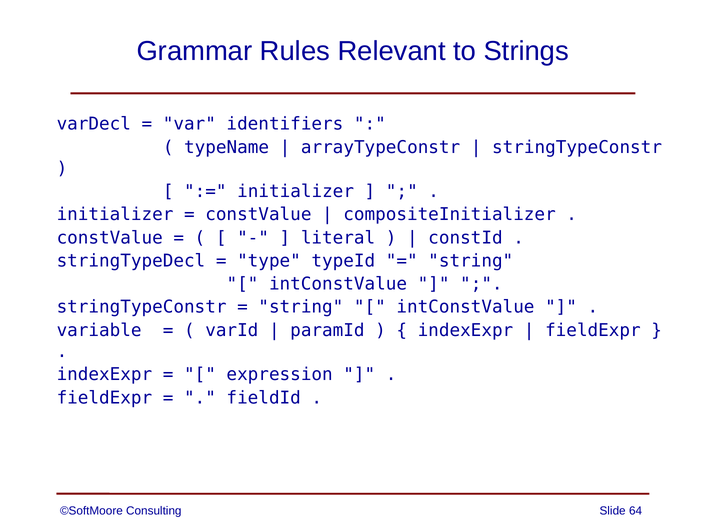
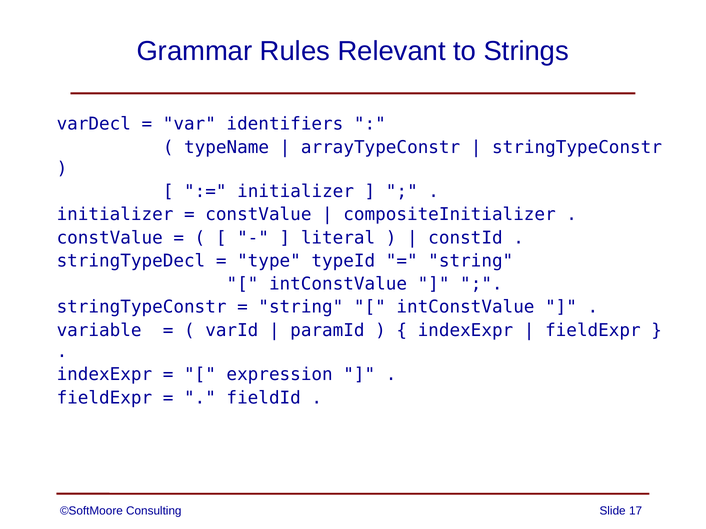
64: 64 -> 17
